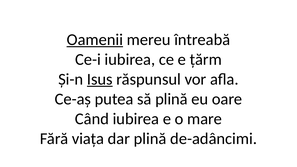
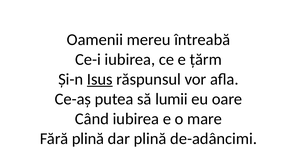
Oamenii underline: present -> none
să plină: plină -> lumii
Fără viața: viața -> plină
